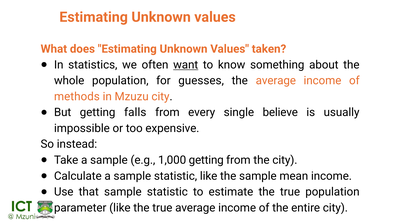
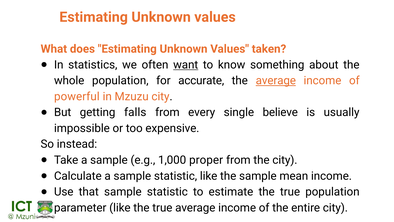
guesses: guesses -> accurate
average at (276, 81) underline: none -> present
methods: methods -> powerful
1,000 getting: getting -> proper
